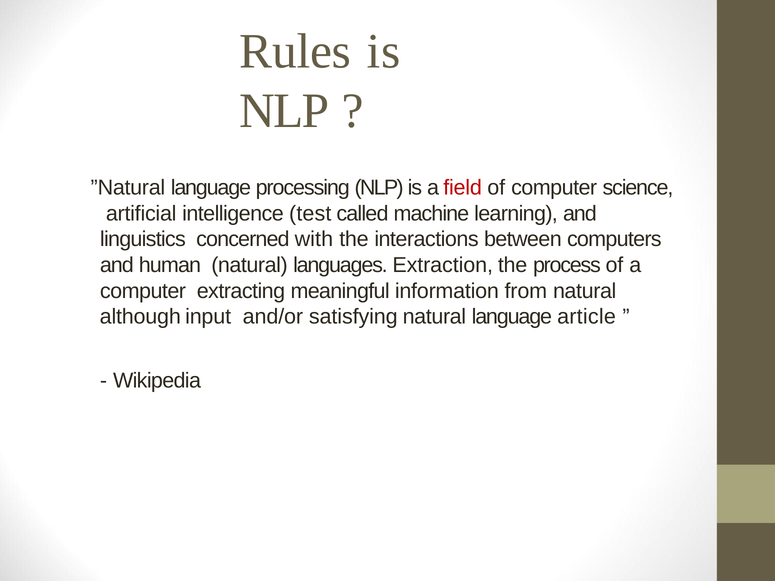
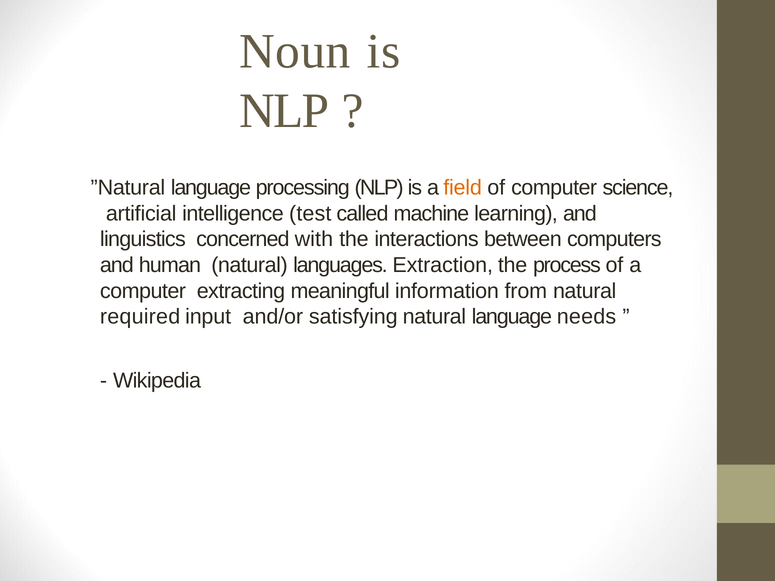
Rules: Rules -> Noun
field colour: red -> orange
although: although -> required
article: article -> needs
